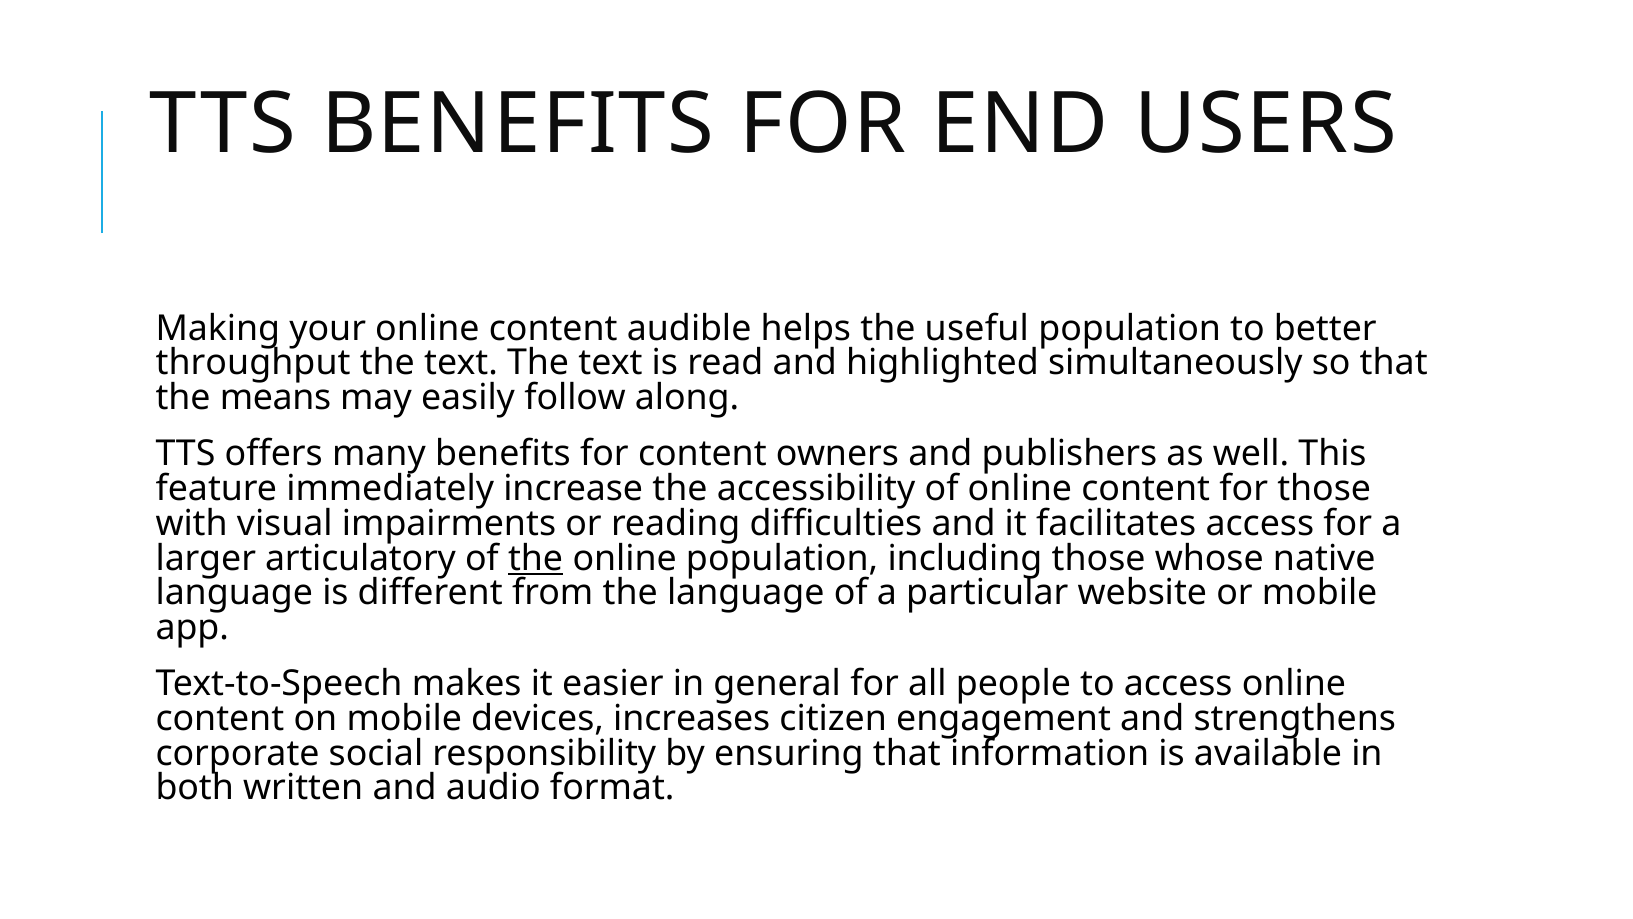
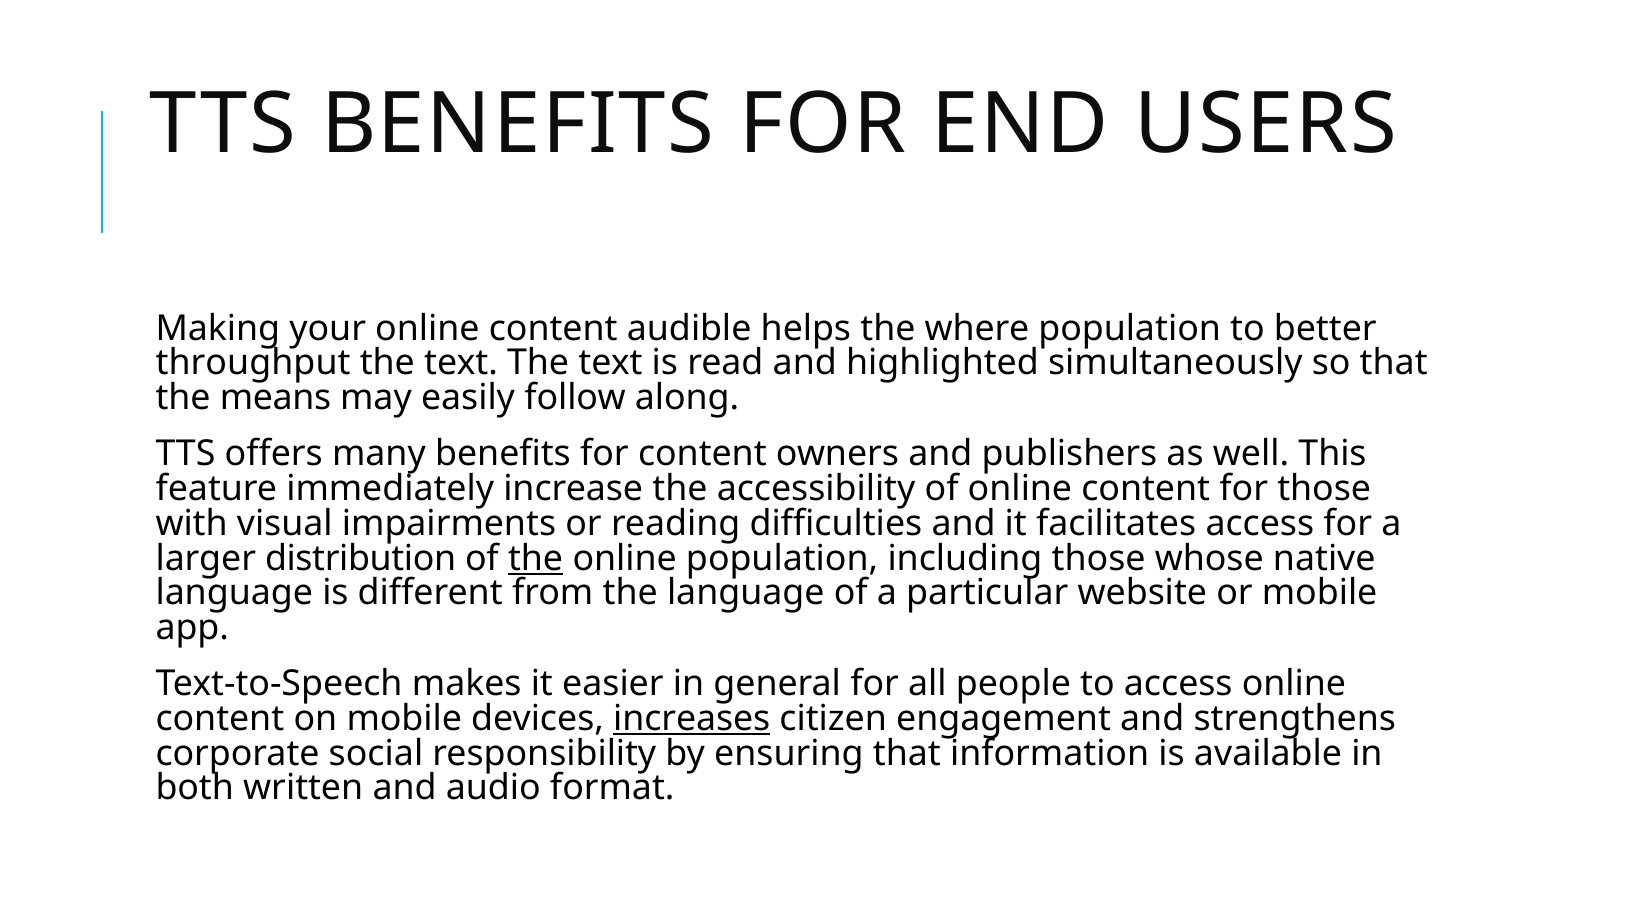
useful: useful -> where
articulatory: articulatory -> distribution
increases underline: none -> present
